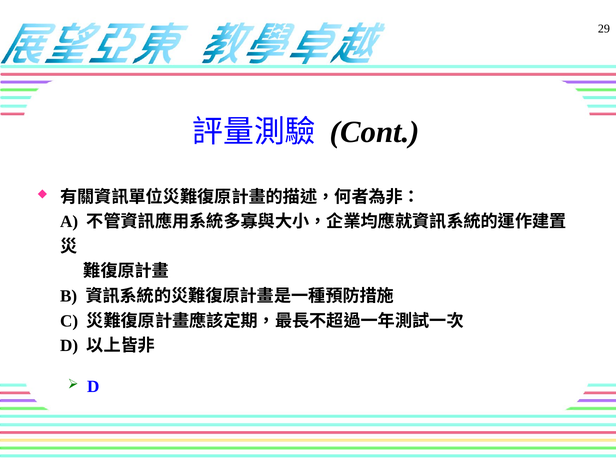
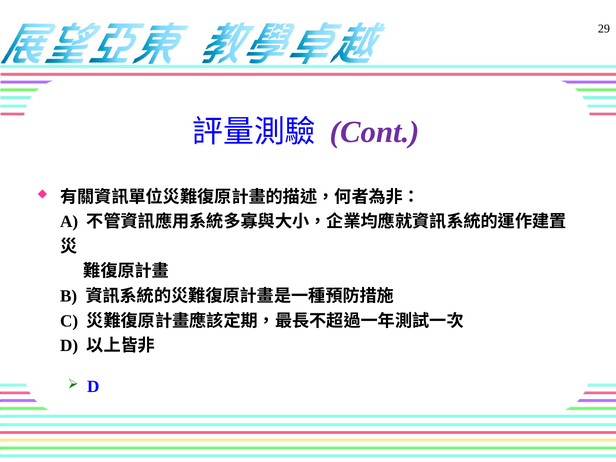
Cont colour: black -> purple
